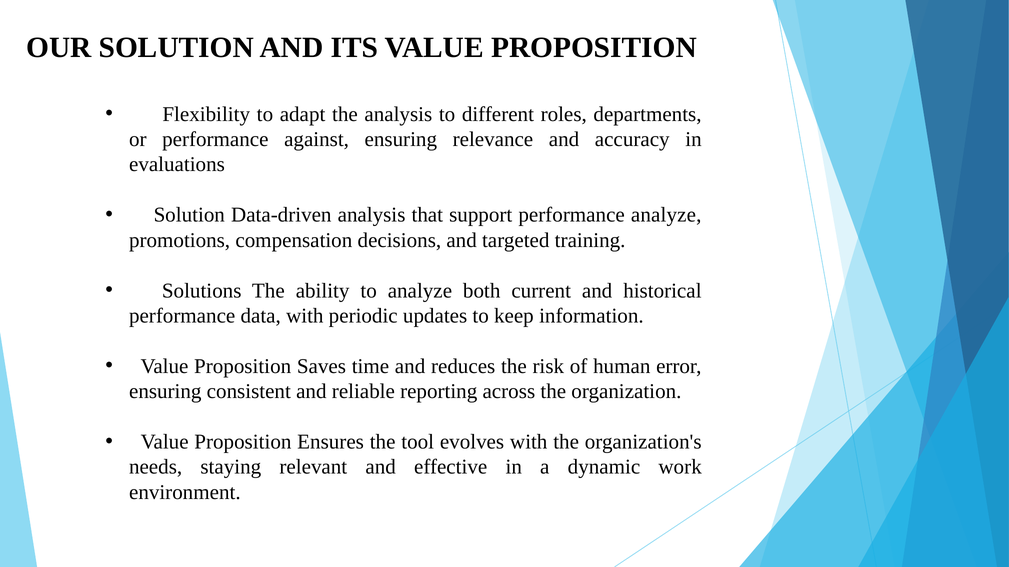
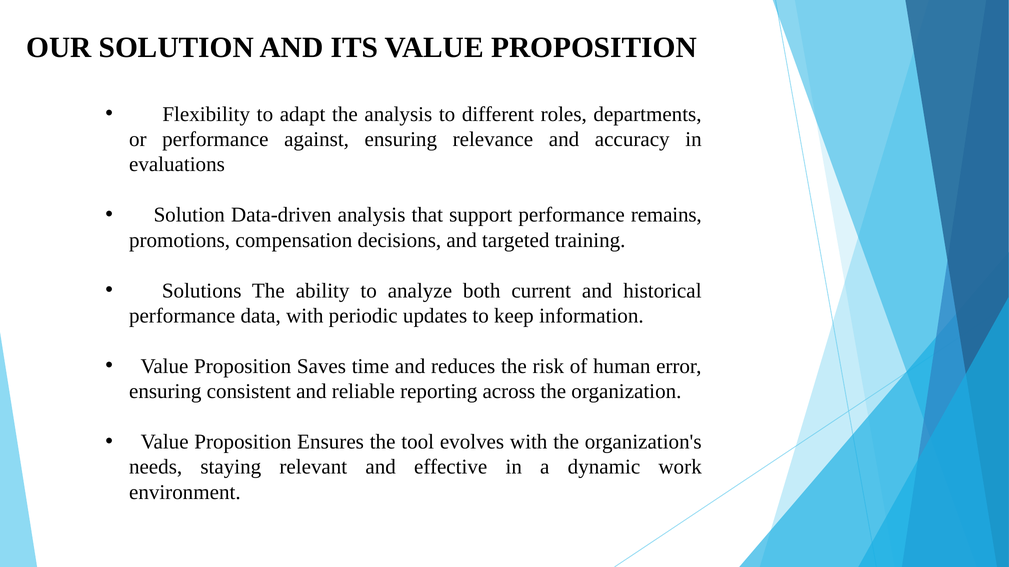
performance analyze: analyze -> remains
